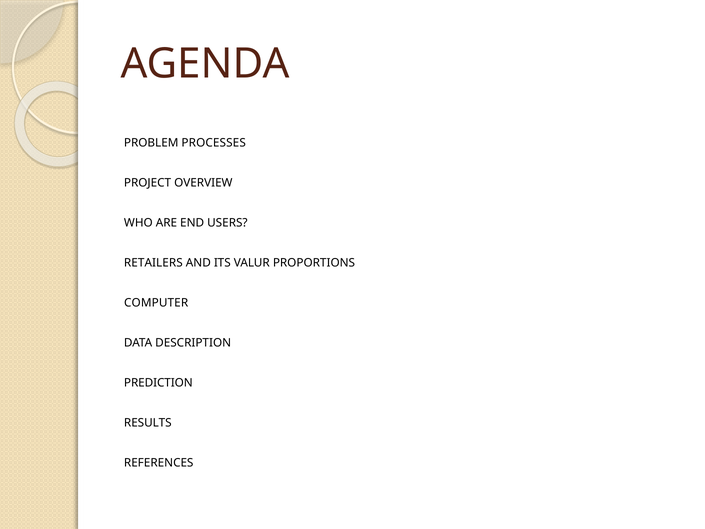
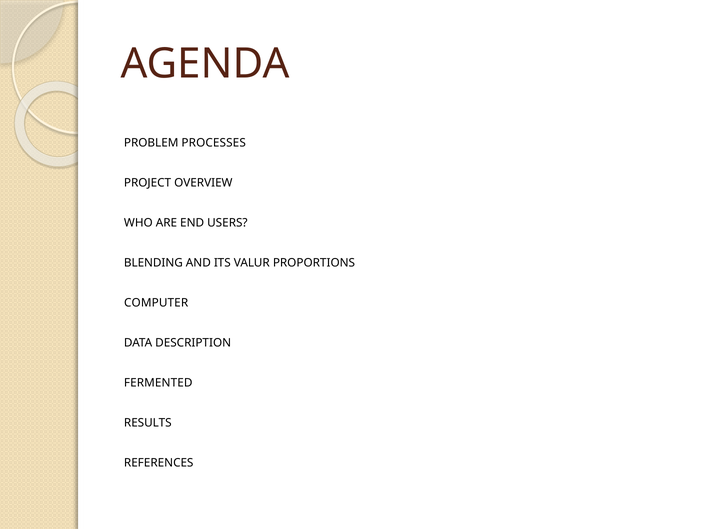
RETAILERS: RETAILERS -> BLENDING
PREDICTION: PREDICTION -> FERMENTED
